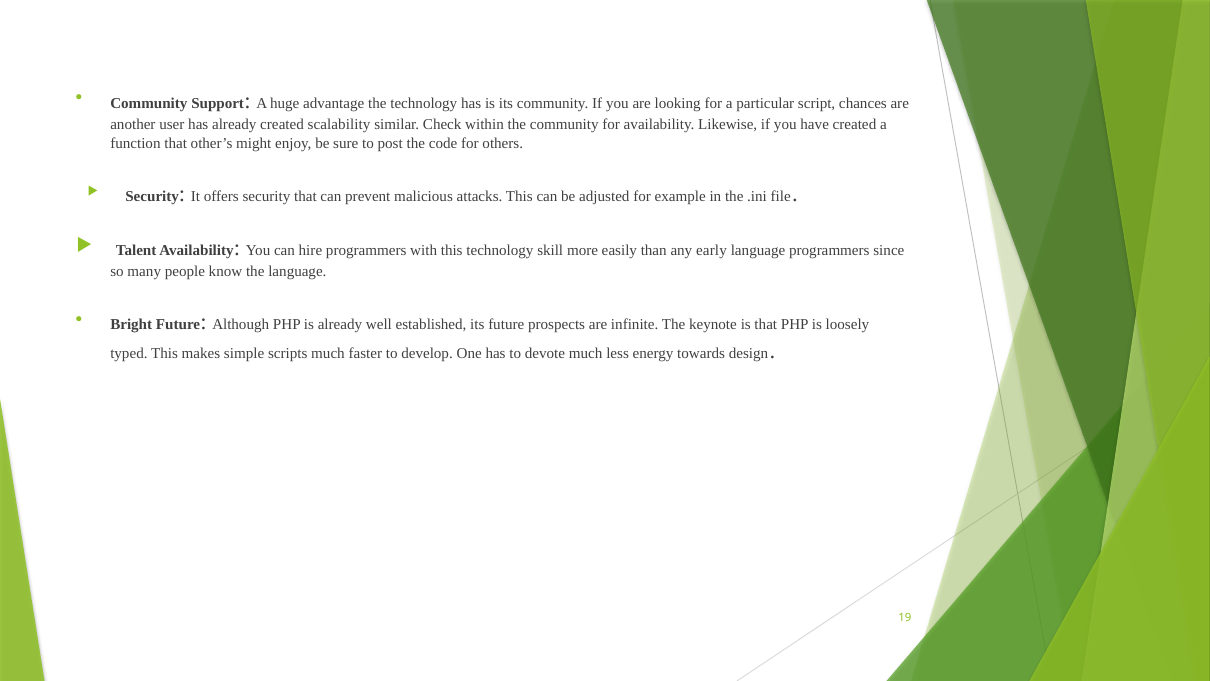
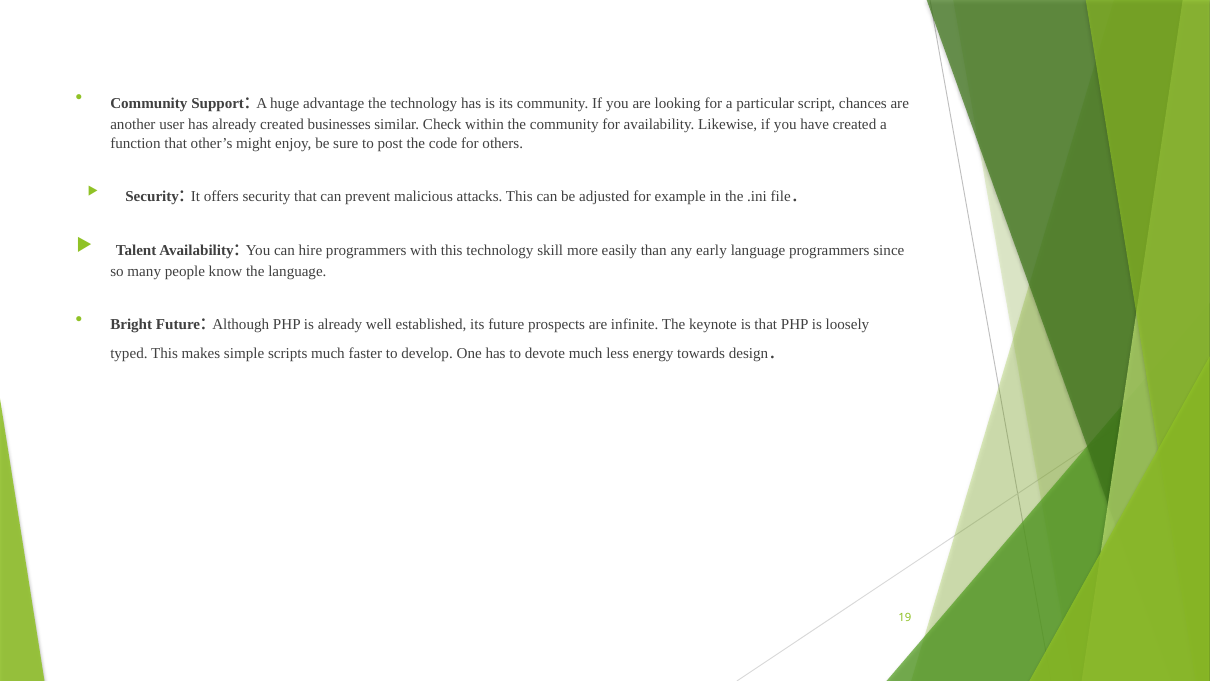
scalability: scalability -> businesses
